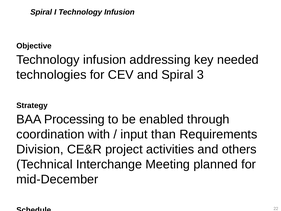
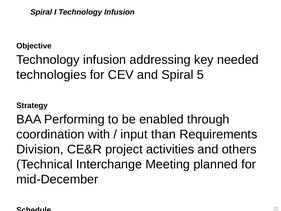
3: 3 -> 5
Processing: Processing -> Performing
